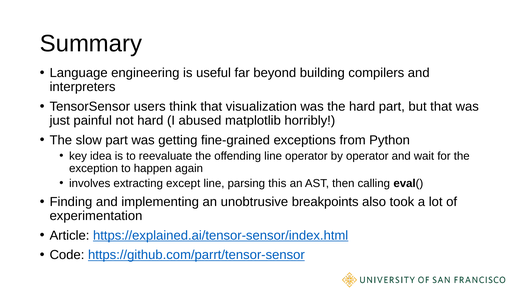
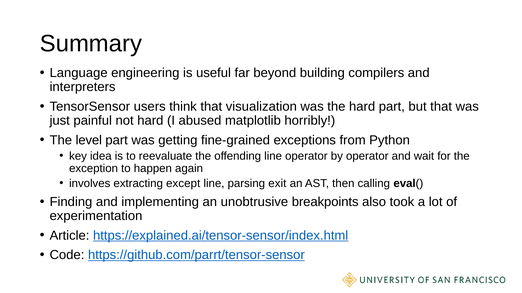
slow: slow -> level
this: this -> exit
